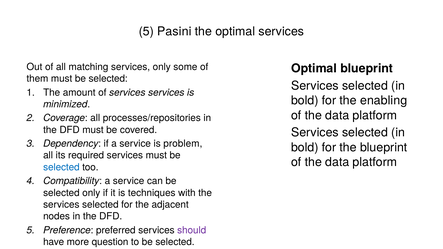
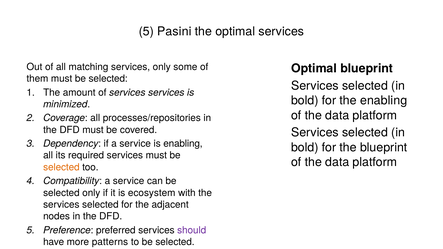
is problem: problem -> enabling
selected at (61, 167) colour: blue -> orange
techniques: techniques -> ecosystem
question: question -> patterns
